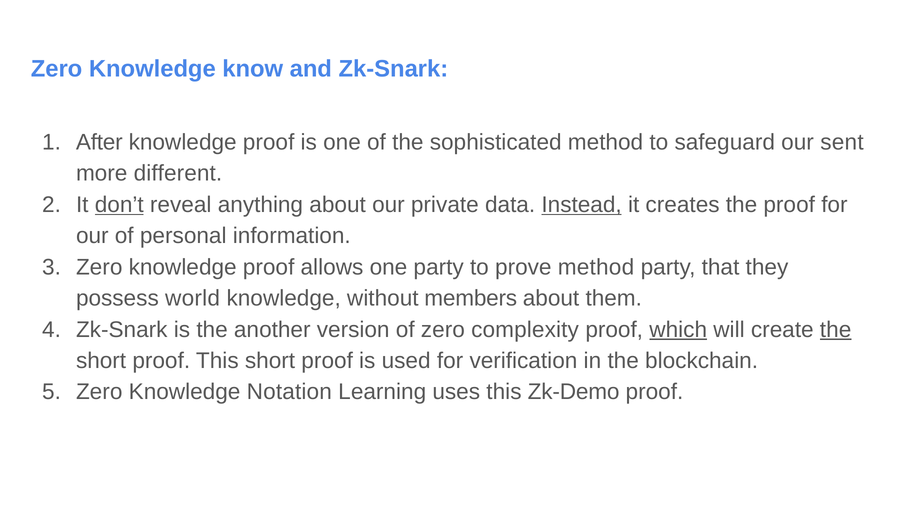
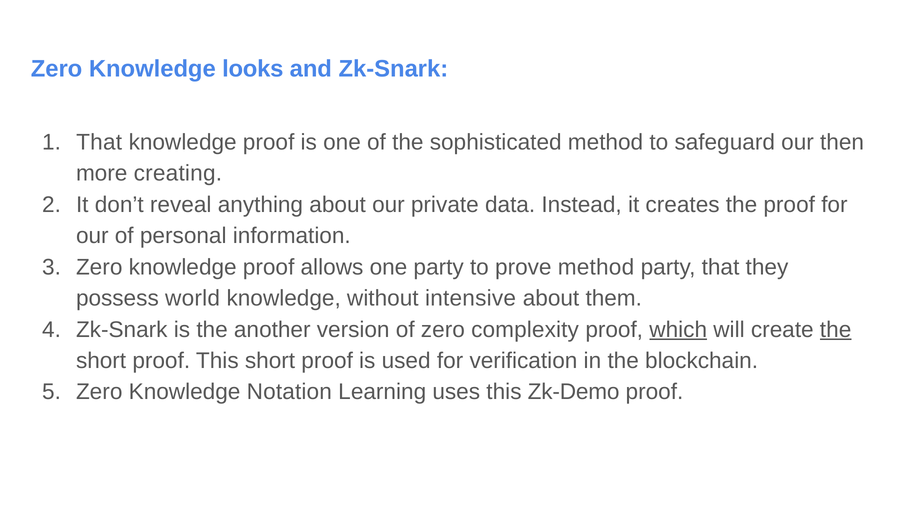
know: know -> looks
After at (99, 142): After -> That
sent: sent -> then
different: different -> creating
don’t underline: present -> none
Instead underline: present -> none
members: members -> intensive
